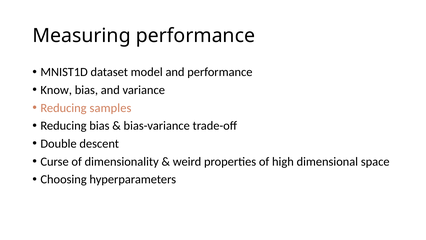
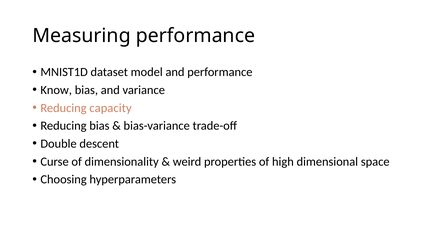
samples: samples -> capacity
